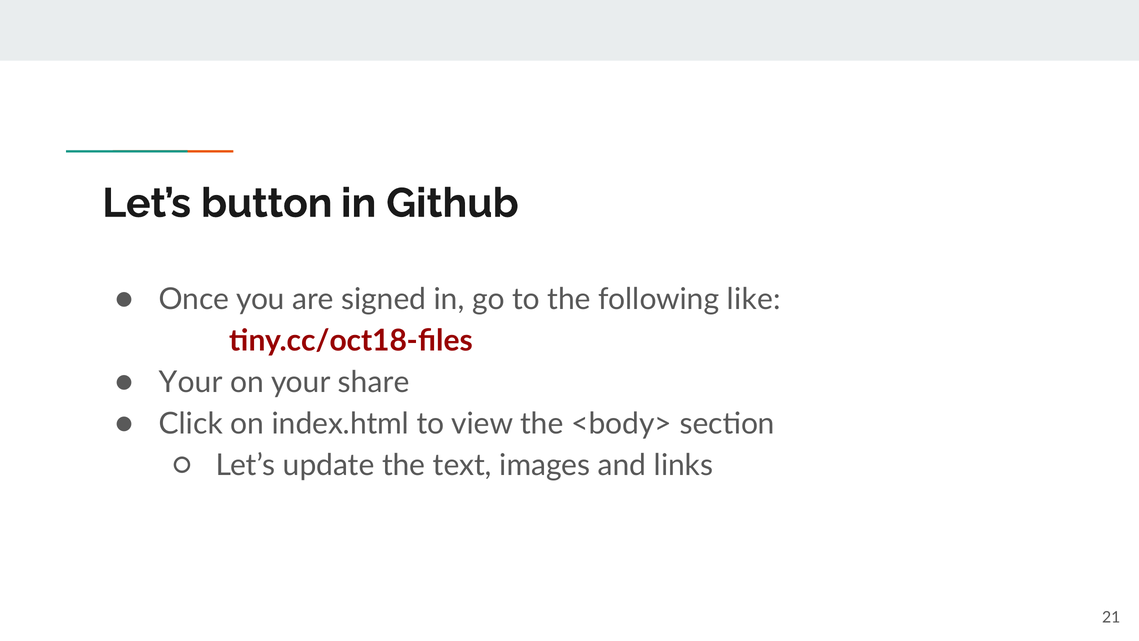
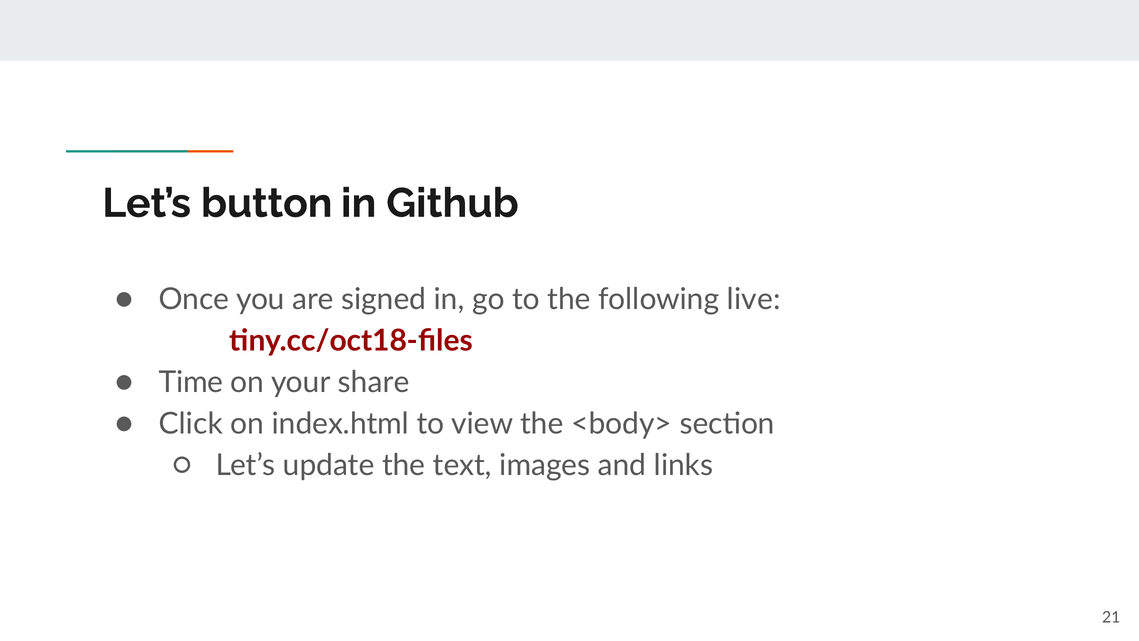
like: like -> live
Your at (191, 382): Your -> Time
